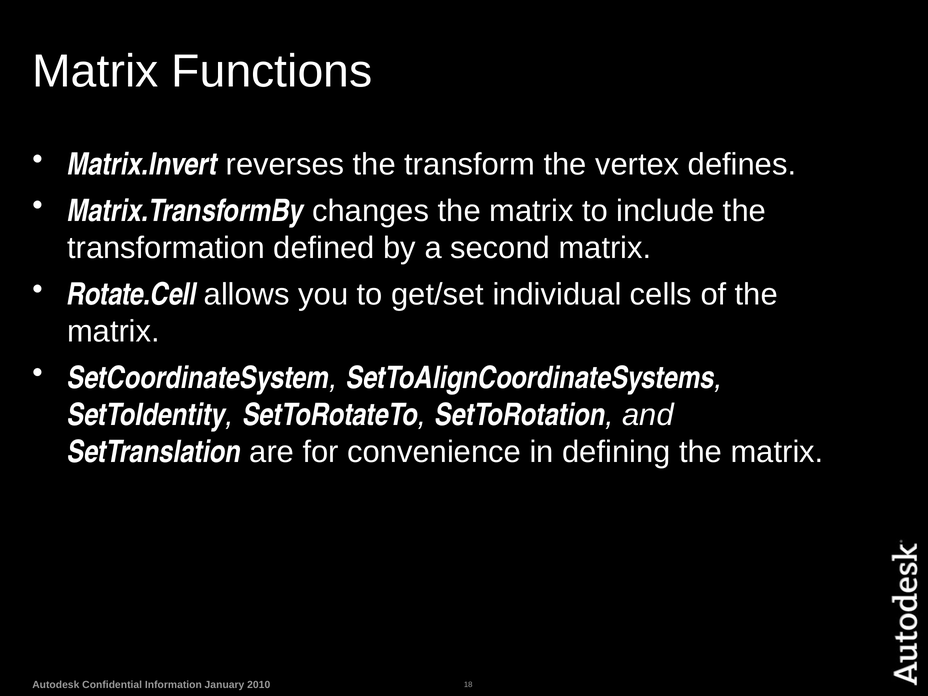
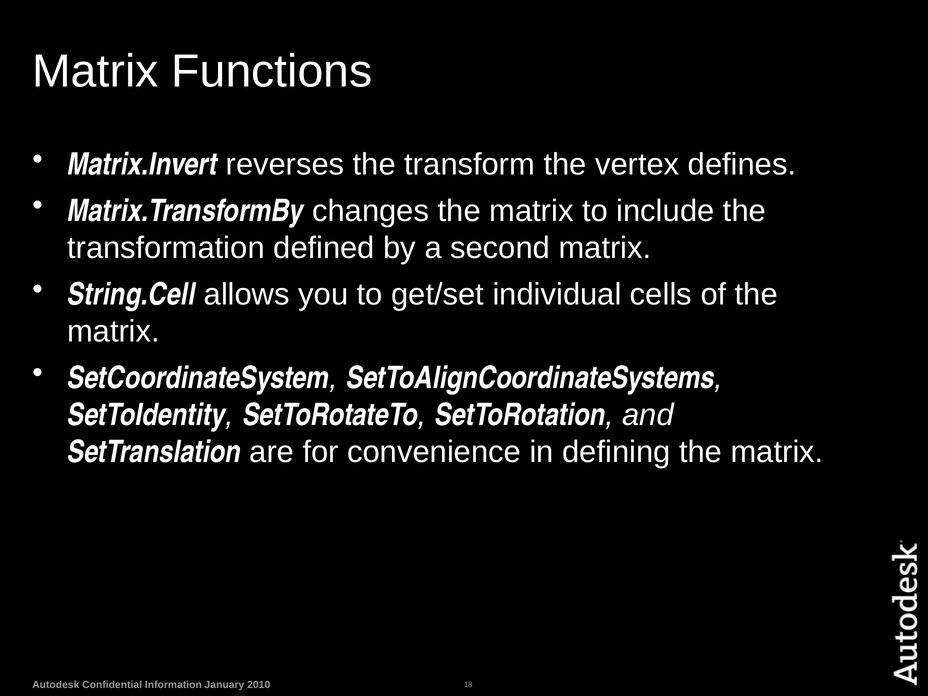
Rotate.Cell: Rotate.Cell -> String.Cell
